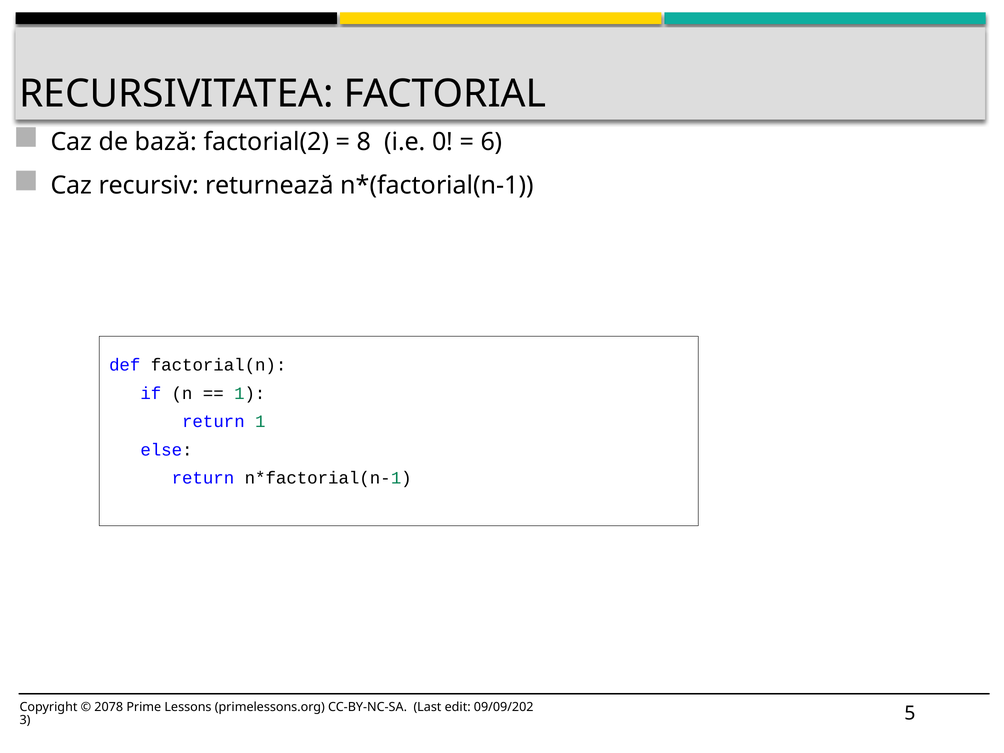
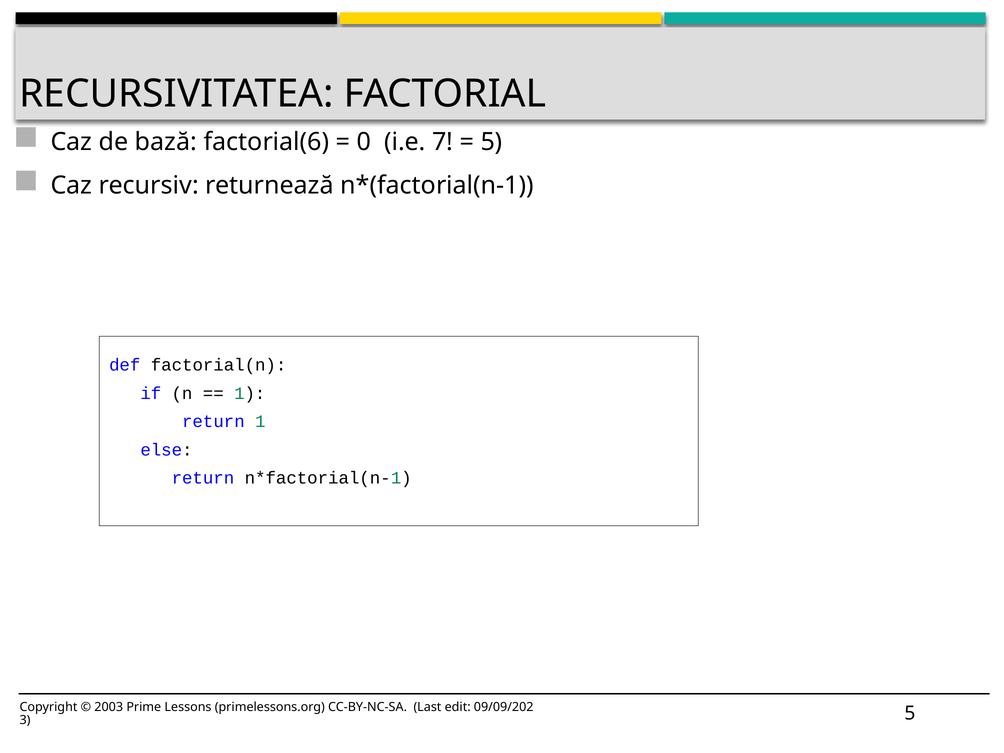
factorial(2: factorial(2 -> factorial(6
8: 8 -> 0
0: 0 -> 7
6 at (492, 142): 6 -> 5
2078: 2078 -> 2003
